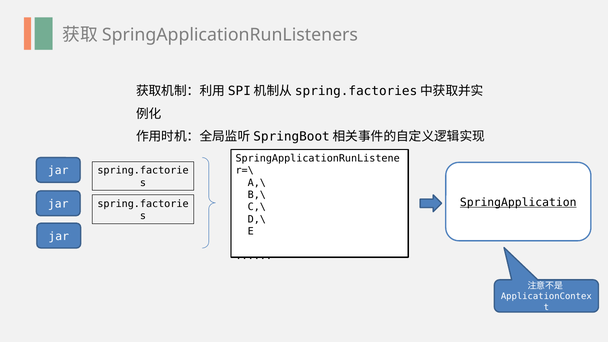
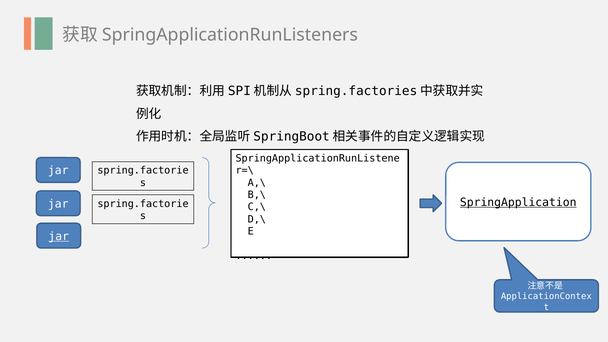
jar at (59, 236) underline: none -> present
